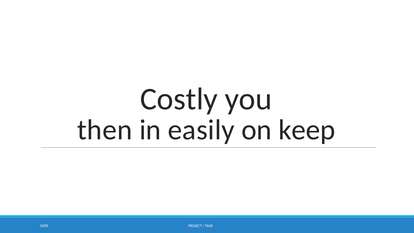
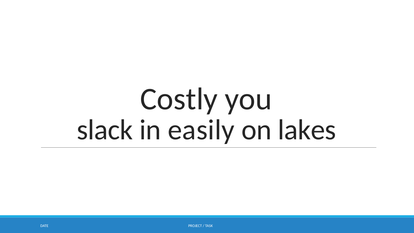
then: then -> slack
keep: keep -> lakes
